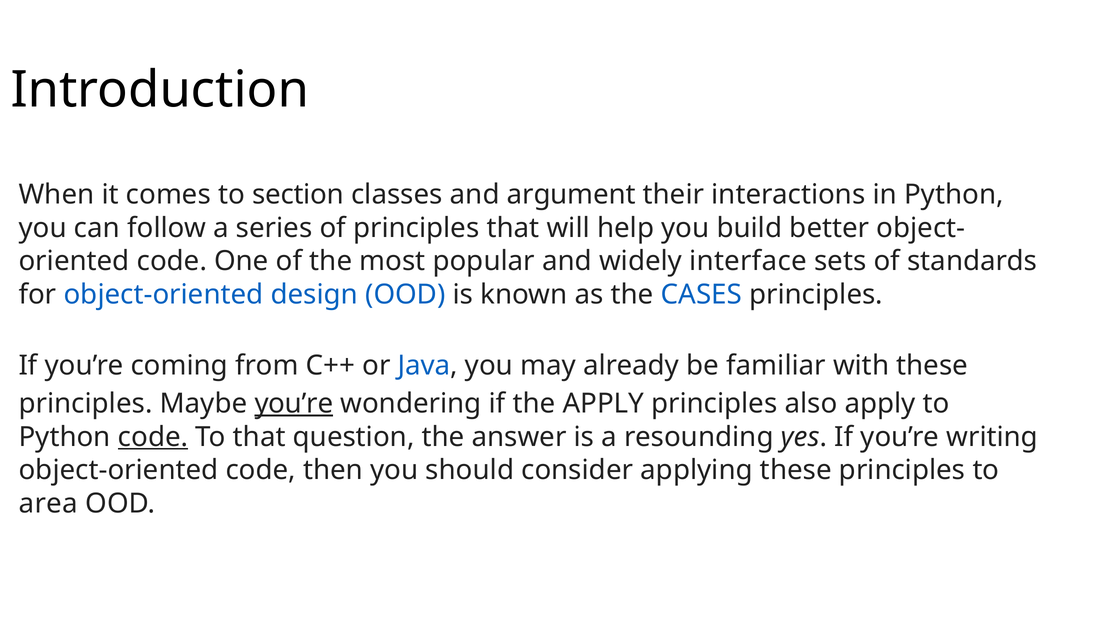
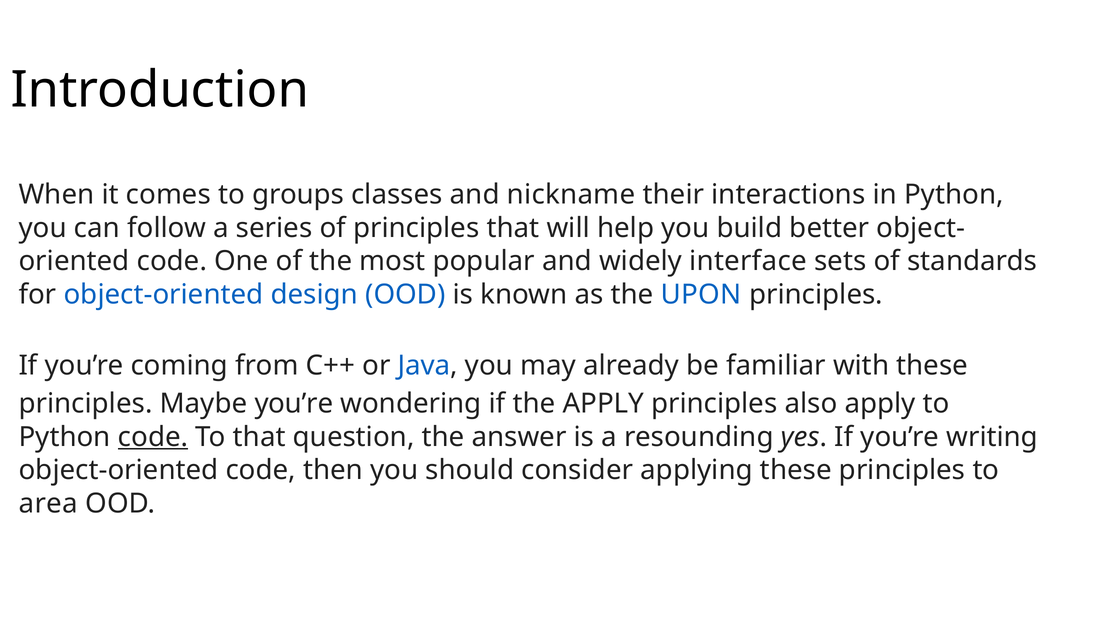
section: section -> groups
argument: argument -> nickname
CASES: CASES -> UPON
you’re at (294, 404) underline: present -> none
